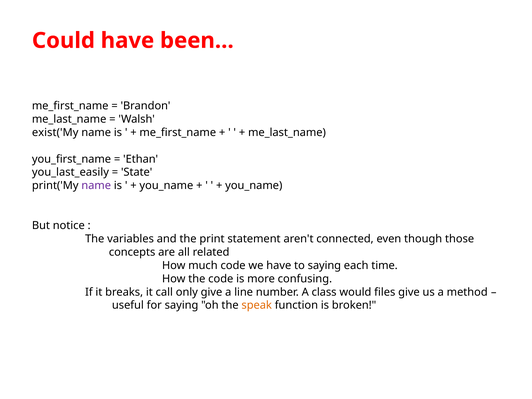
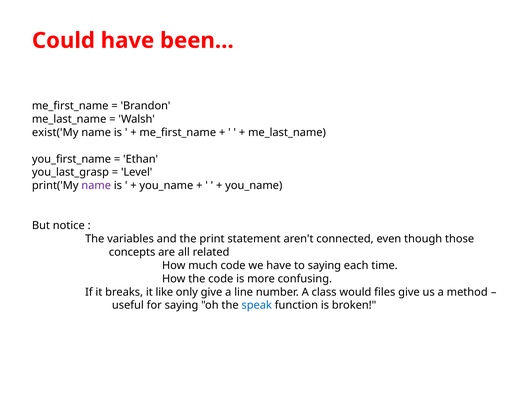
you_last_easily: you_last_easily -> you_last_grasp
State: State -> Level
call: call -> like
speak colour: orange -> blue
